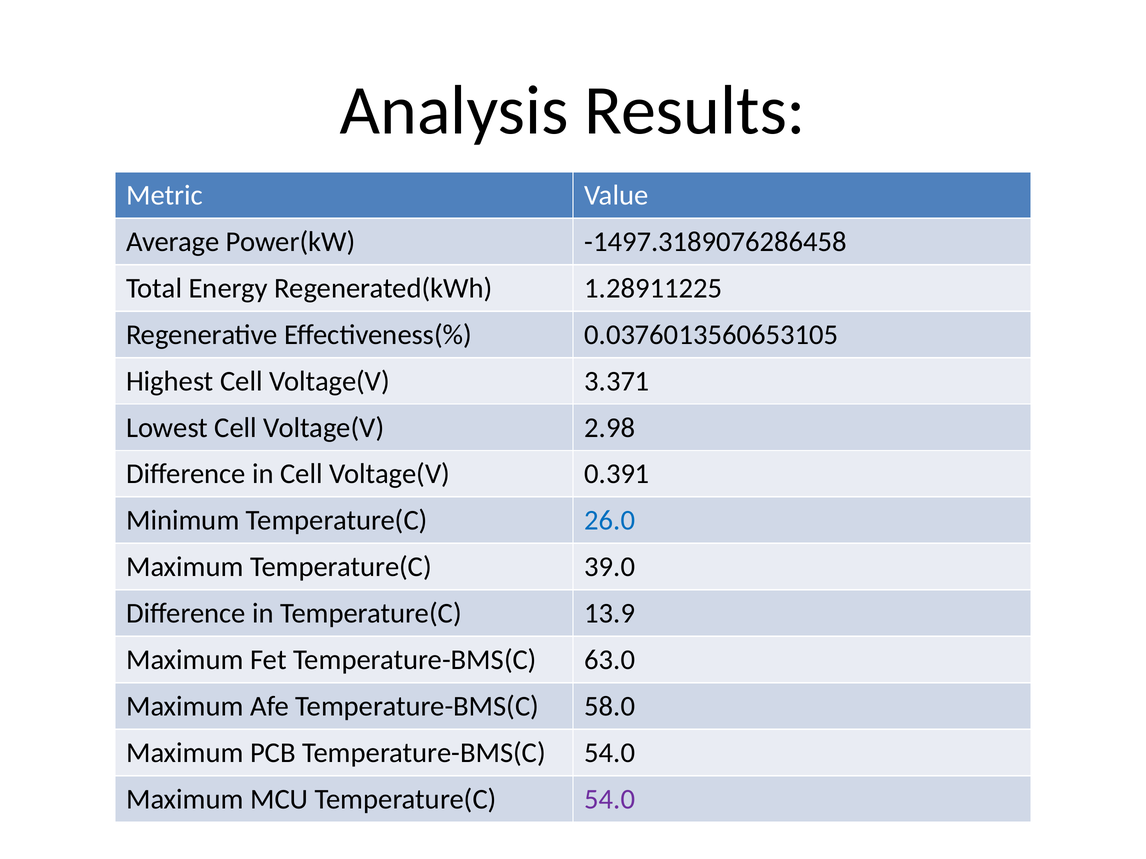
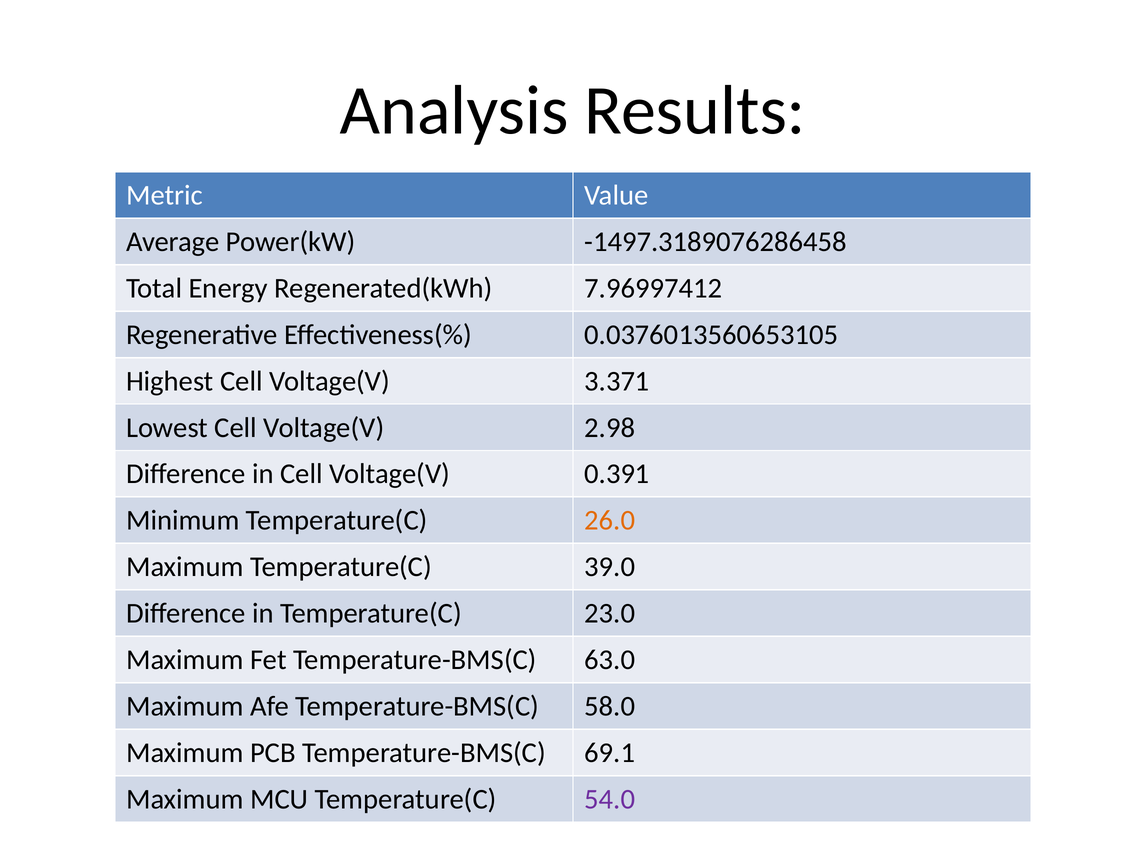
1.28911225: 1.28911225 -> 7.96997412
26.0 colour: blue -> orange
13.9: 13.9 -> 23.0
Temperature-BMS(C 54.0: 54.0 -> 69.1
